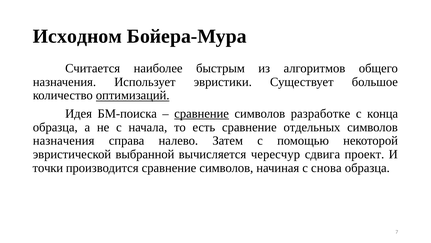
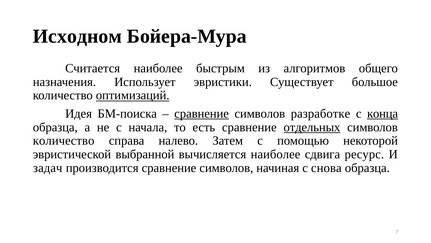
конца underline: none -> present
отдельных underline: none -> present
назначения at (64, 140): назначения -> количество
вычисляется чересчур: чересчур -> наиболее
проект: проект -> ресурс
точки: точки -> задач
